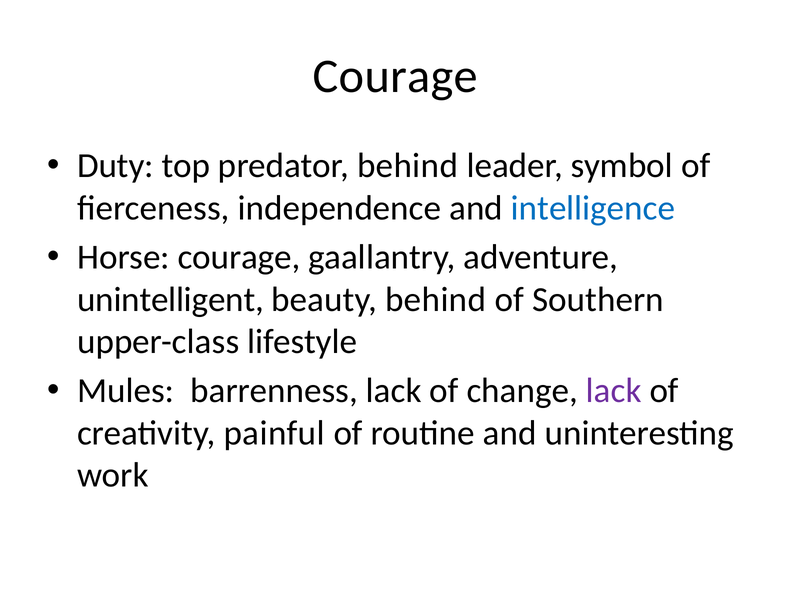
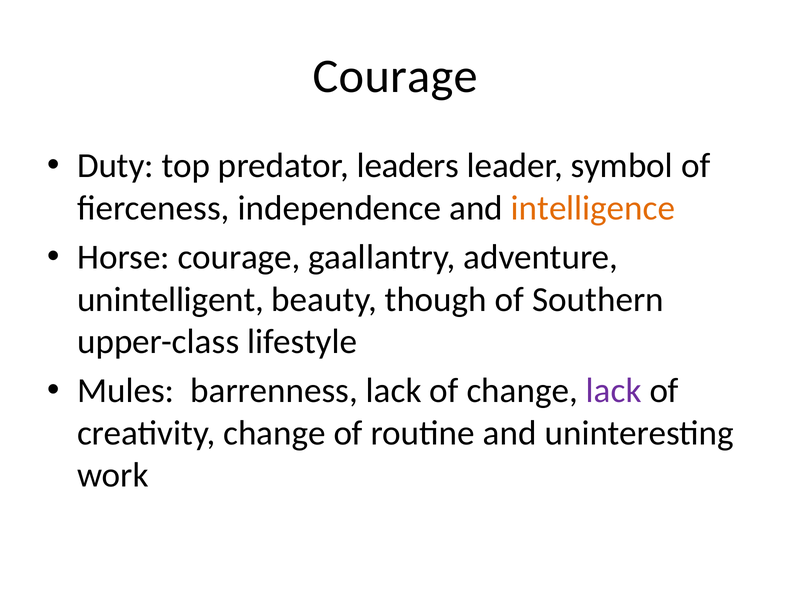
predator behind: behind -> leaders
intelligence colour: blue -> orange
beauty behind: behind -> though
creativity painful: painful -> change
